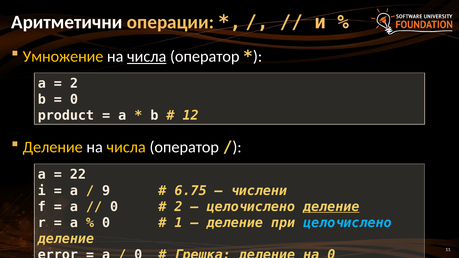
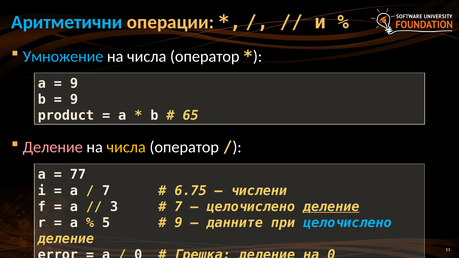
Аритметични colour: white -> light blue
Умножение colour: yellow -> light blue
числа at (147, 57) underline: present -> none
2 at (74, 84): 2 -> 9
0 at (74, 100): 0 -> 9
12: 12 -> 65
Деление at (53, 147) colour: yellow -> pink
22: 22 -> 77
9 at (106, 191): 9 -> 7
0 at (114, 207): 0 -> 3
2 at (178, 207): 2 -> 7
0 at (106, 223): 0 -> 5
1 at (178, 223): 1 -> 9
деление at (235, 223): деление -> данните
